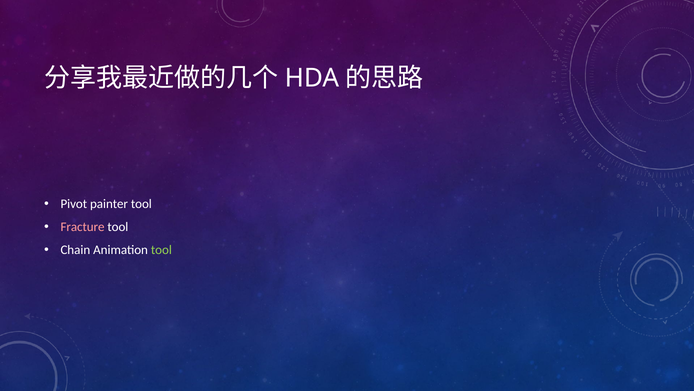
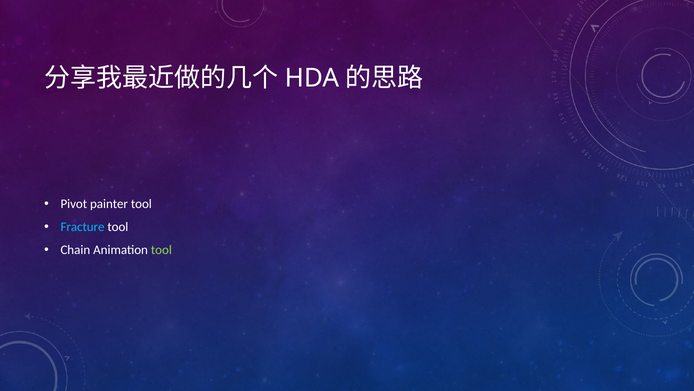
Fracture colour: pink -> light blue
